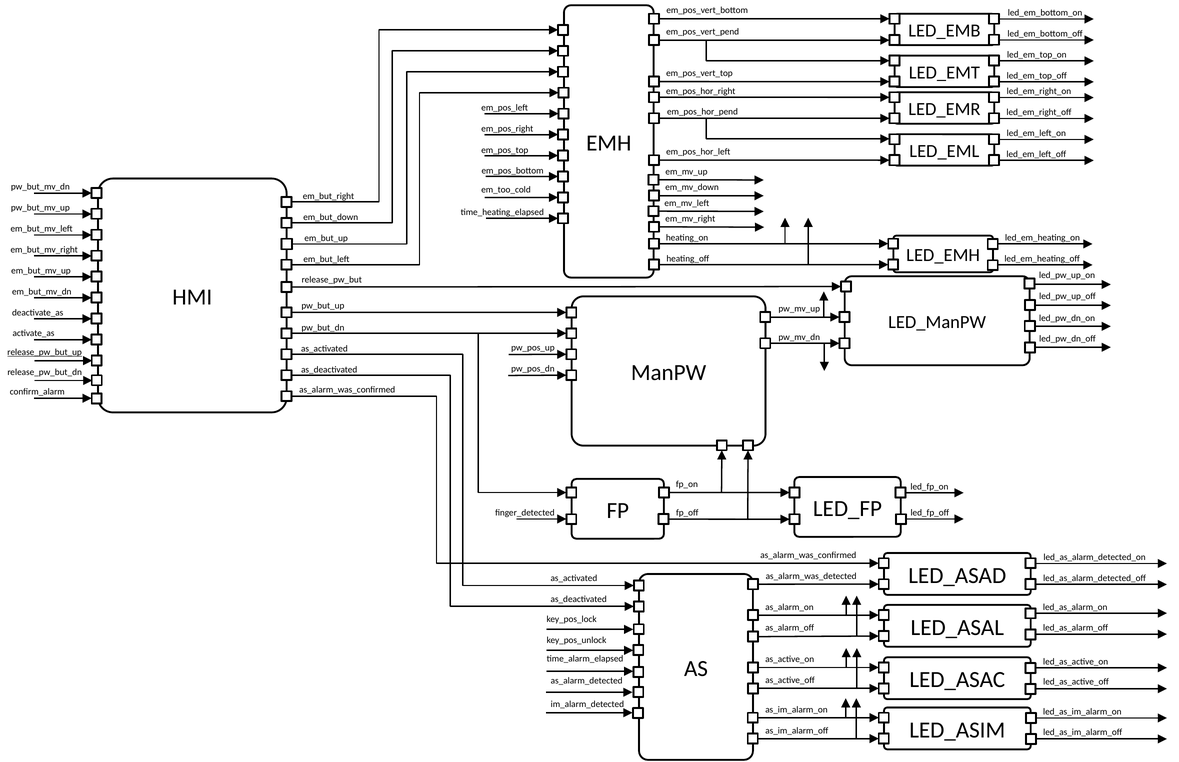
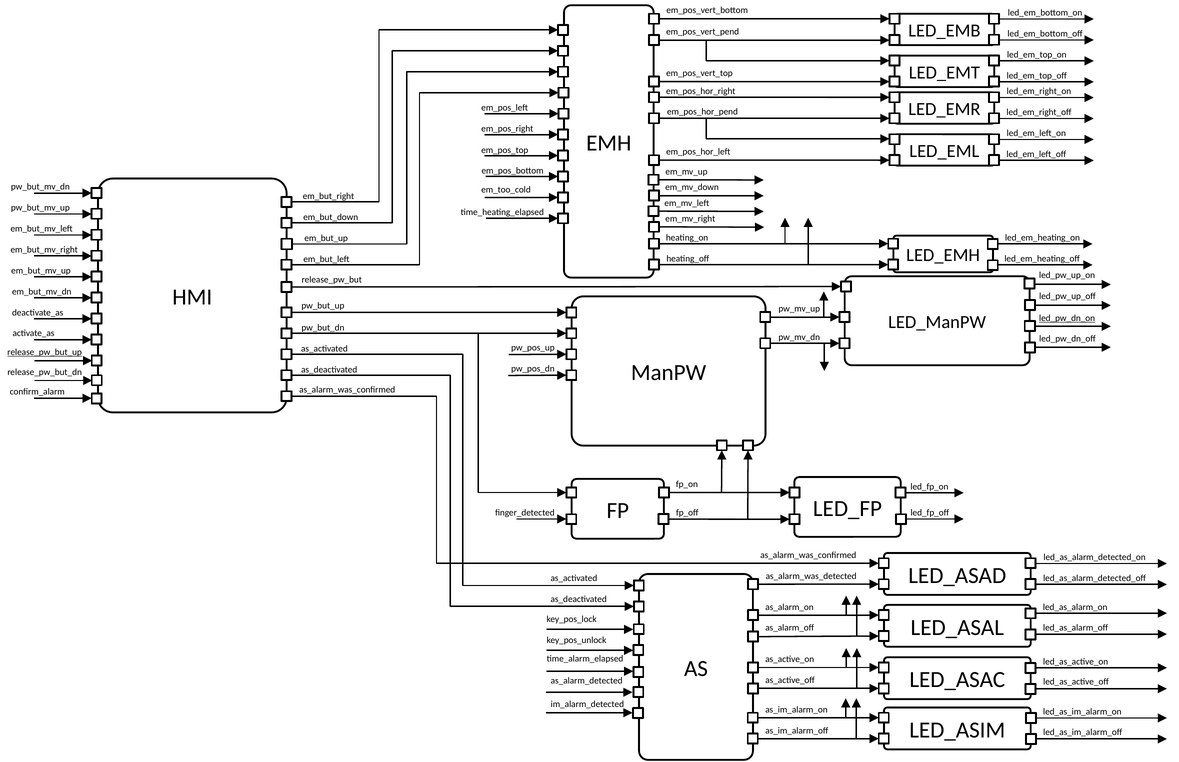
led_pw_dn_on underline: none -> present
